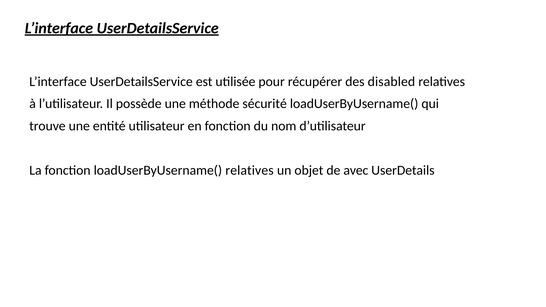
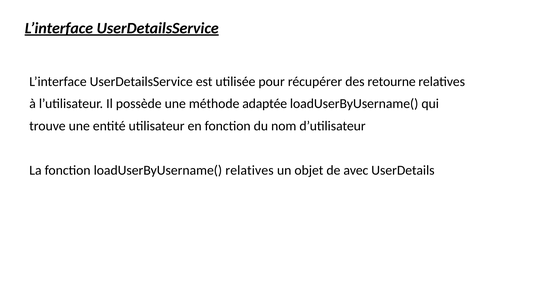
disabled: disabled -> retourne
sécurité: sécurité -> adaptée
